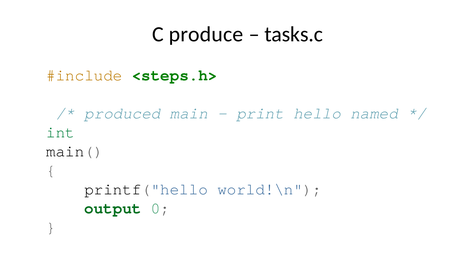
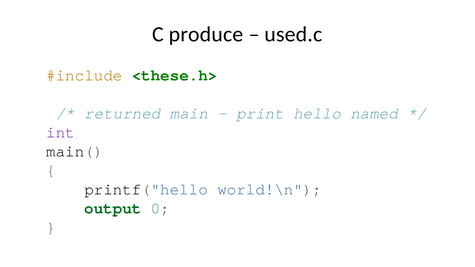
tasks.c: tasks.c -> used.c
<steps.h>: <steps.h> -> <these.h>
produced: produced -> returned
int colour: green -> purple
